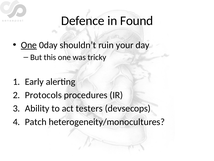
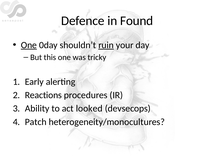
ruin underline: none -> present
Protocols: Protocols -> Reactions
testers: testers -> looked
